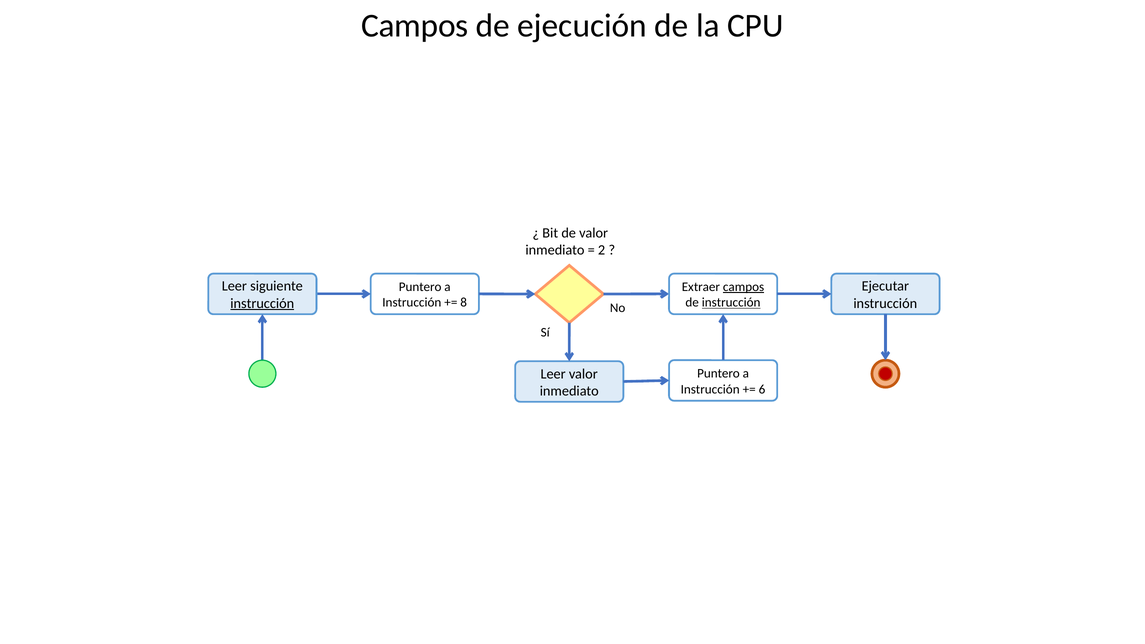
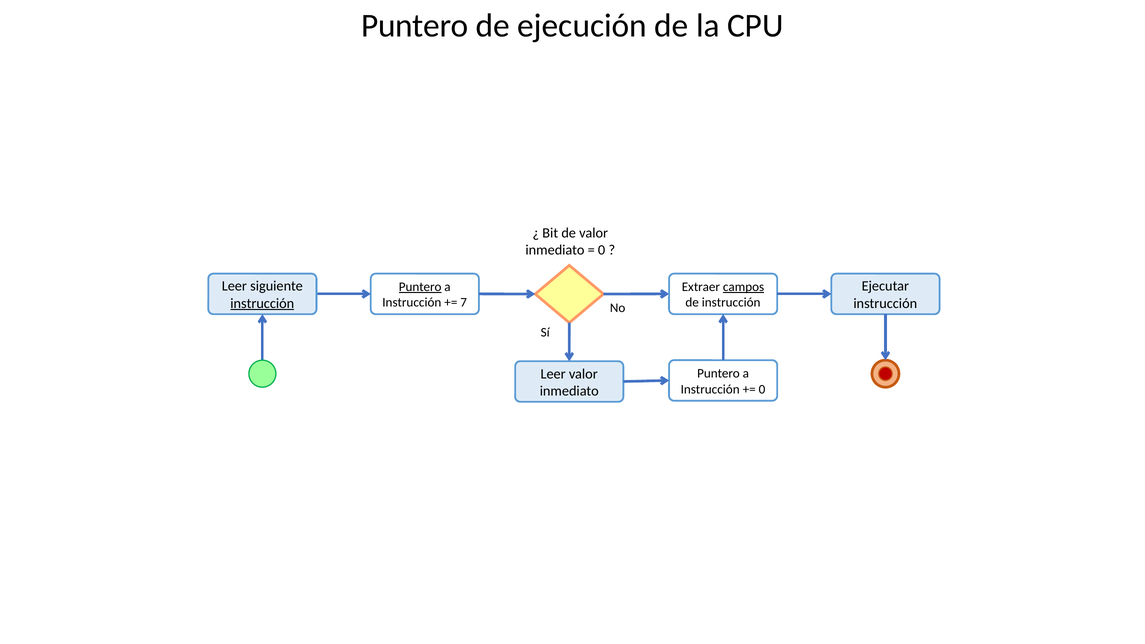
Campos at (415, 26): Campos -> Puntero
2 at (602, 250): 2 -> 0
Puntero at (420, 287) underline: none -> present
8: 8 -> 7
instrucción at (731, 303) underline: present -> none
6 at (762, 389): 6 -> 0
